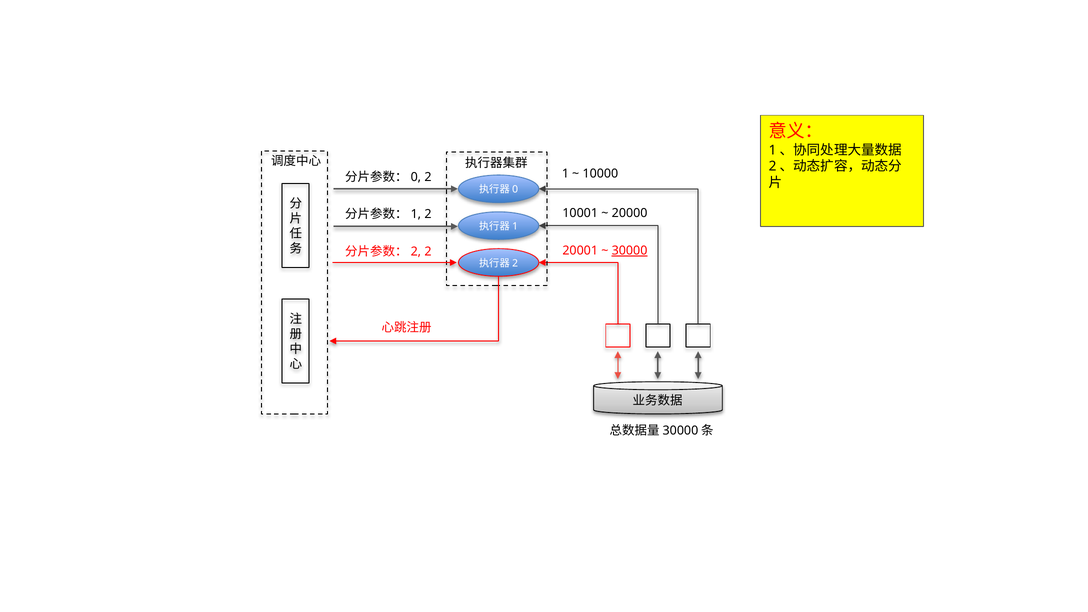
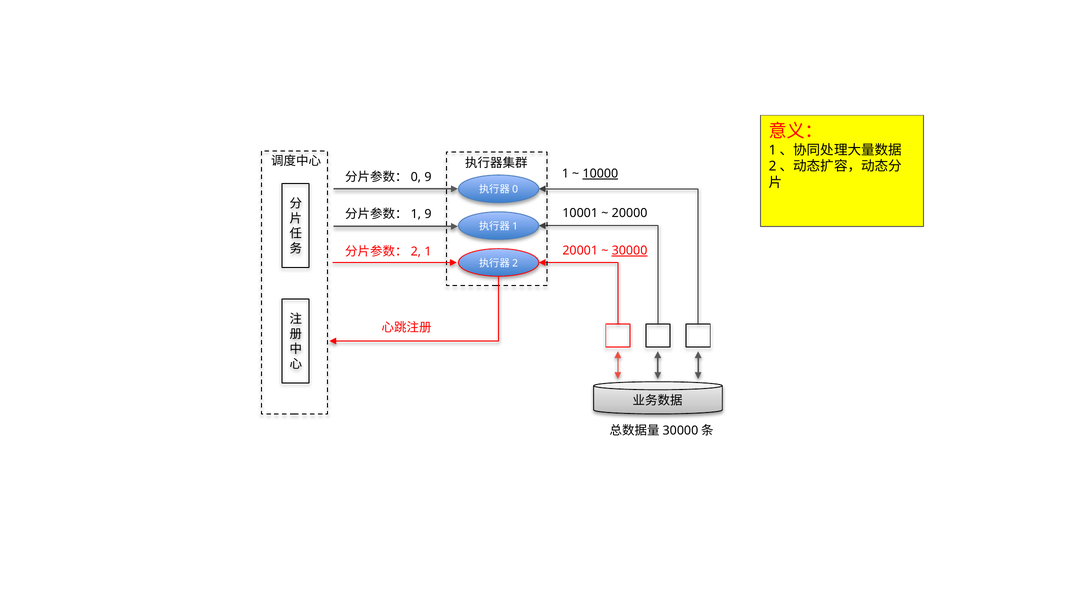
10000 underline: none -> present
2 at (428, 177): 2 -> 9
2 at (428, 214): 2 -> 9
2 at (428, 252): 2 -> 1
